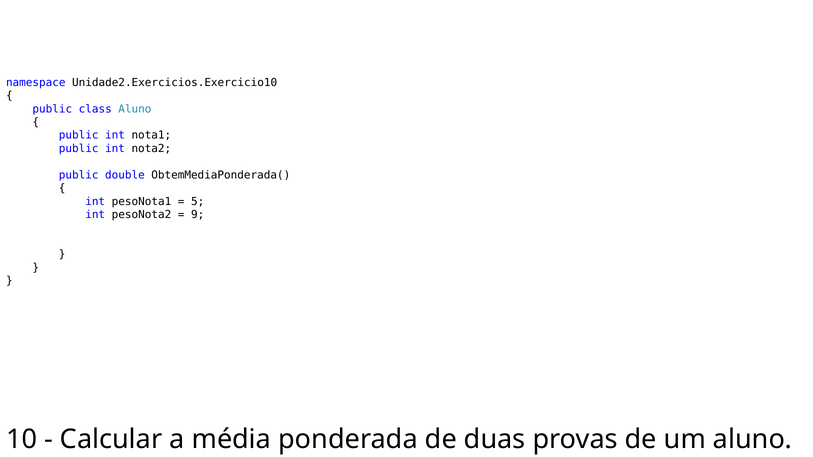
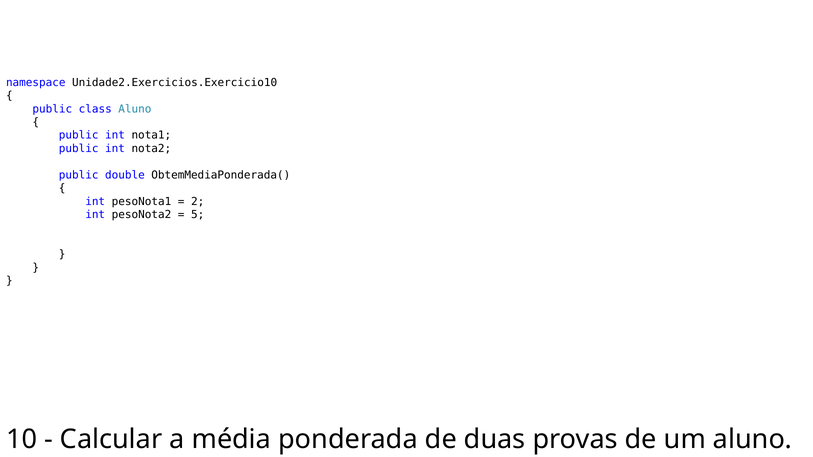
5: 5 -> 2
9: 9 -> 5
